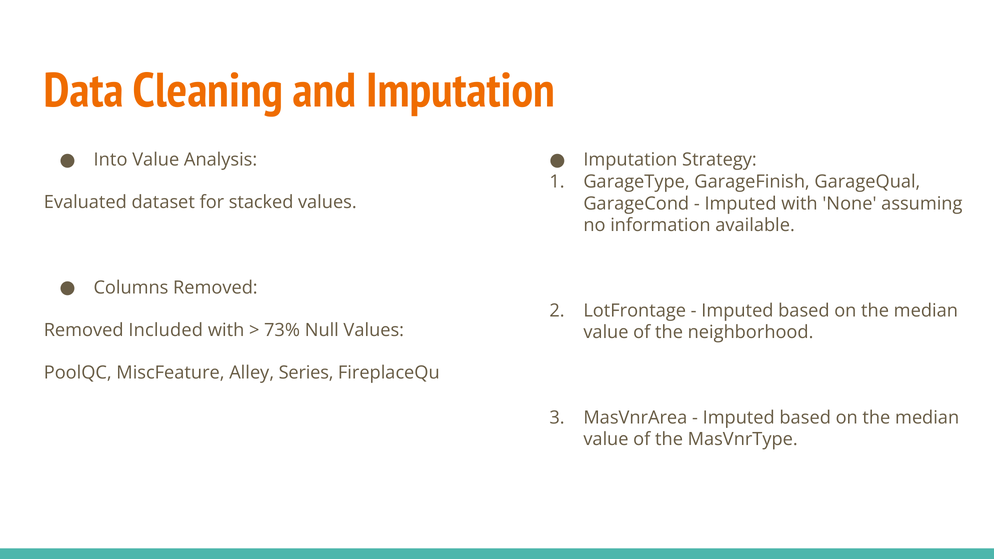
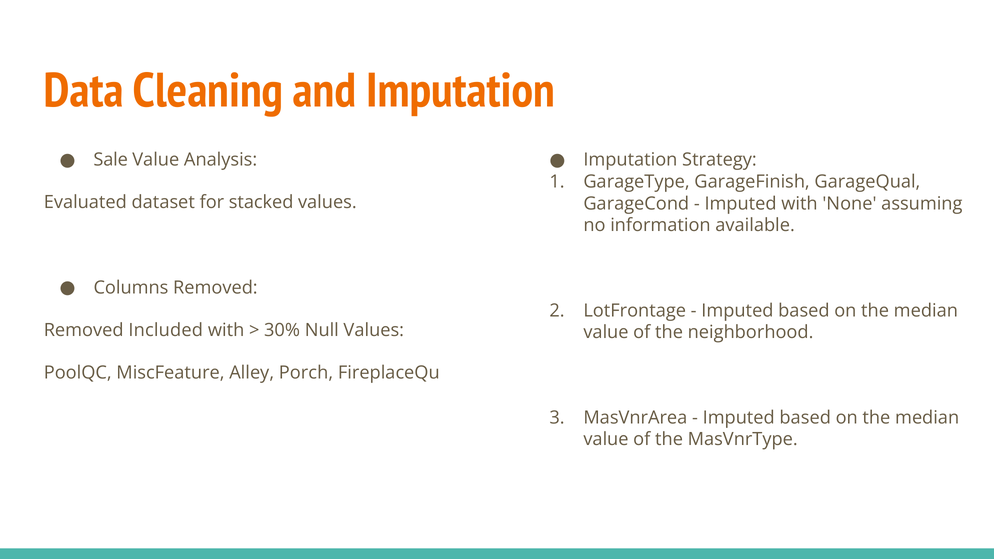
Into: Into -> Sale
73%: 73% -> 30%
Series: Series -> Porch
